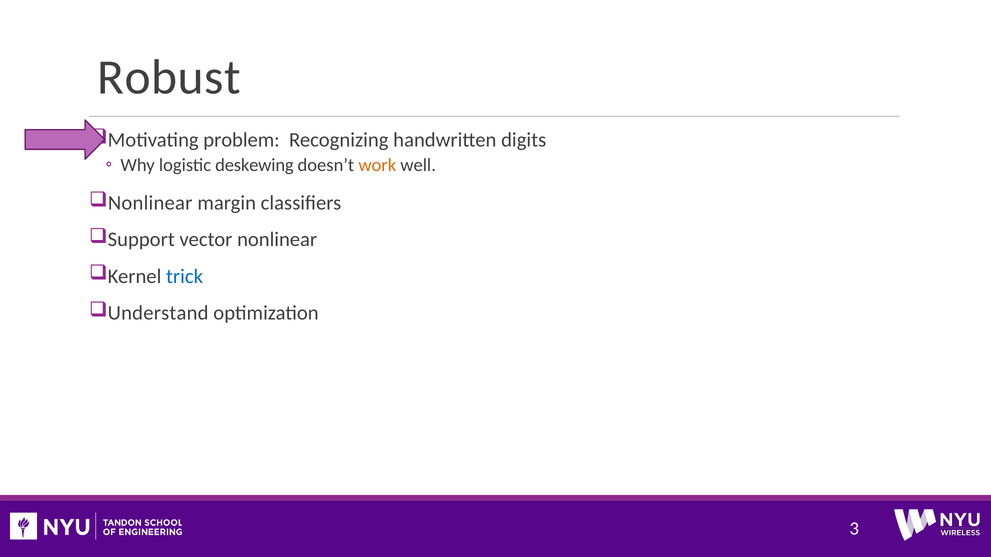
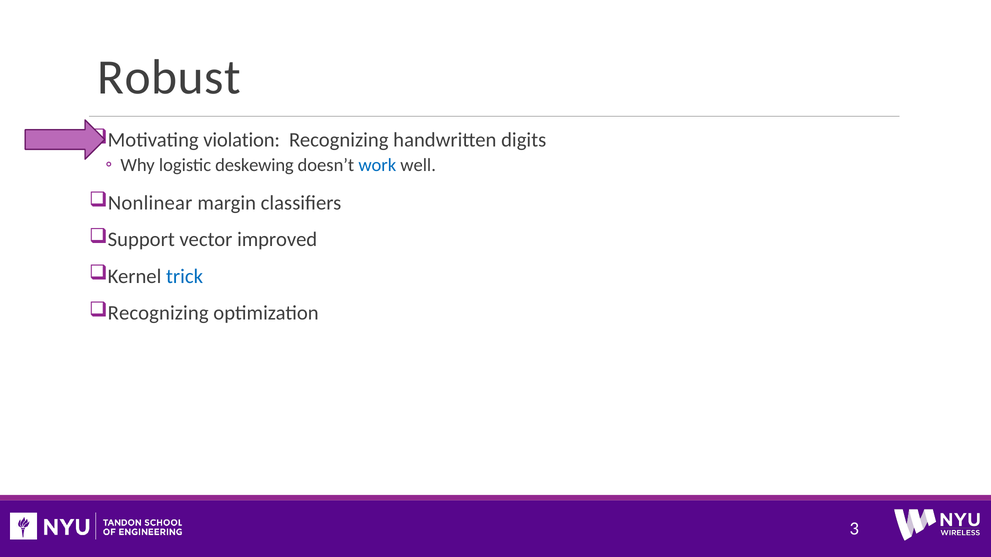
problem: problem -> violation
work colour: orange -> blue
vector nonlinear: nonlinear -> improved
Understand at (158, 313): Understand -> Recognizing
